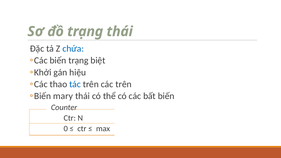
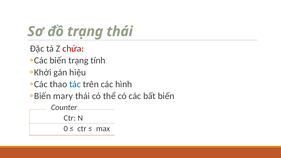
chứa colour: blue -> red
biệt: biệt -> tính
các trên: trên -> hình
